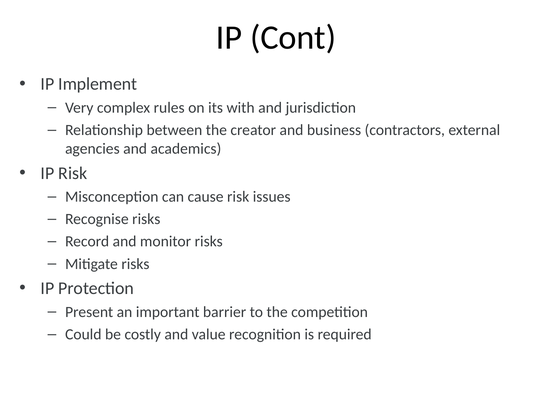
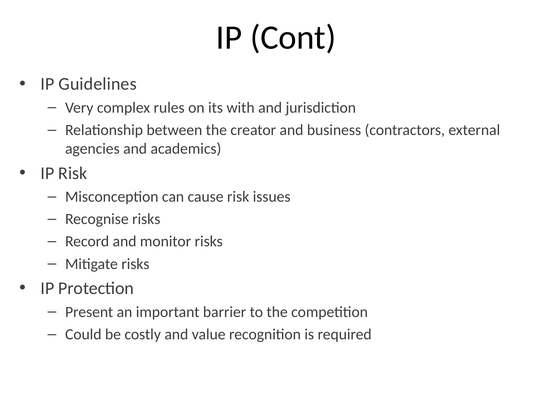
Implement: Implement -> Guidelines
